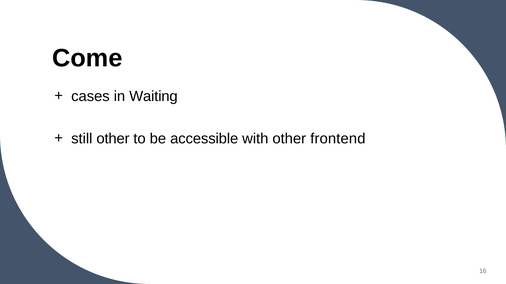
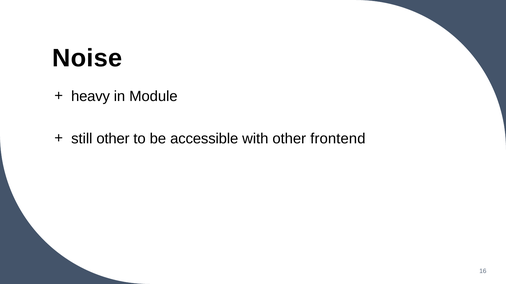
Come: Come -> Noise
cases: cases -> heavy
Waiting: Waiting -> Module
